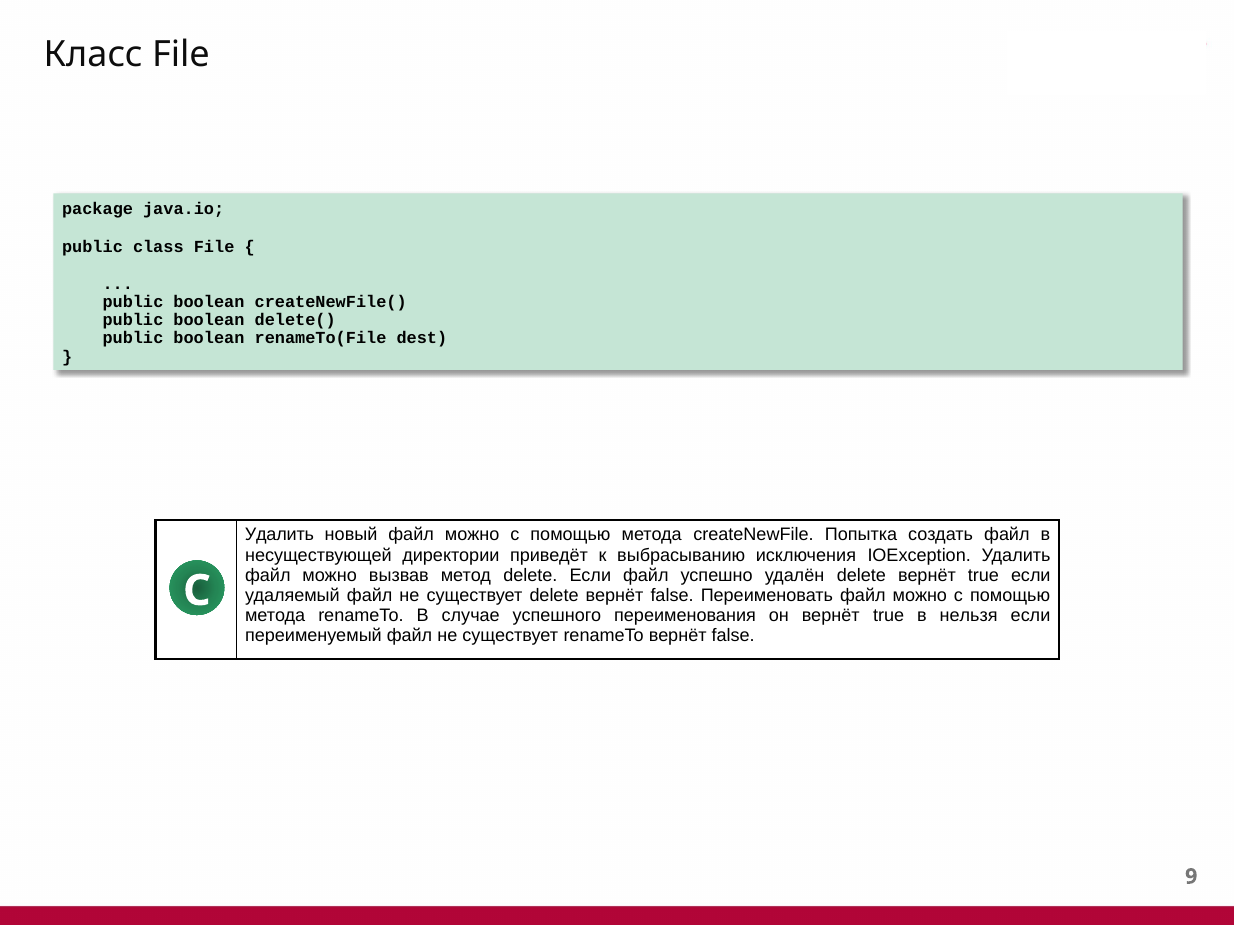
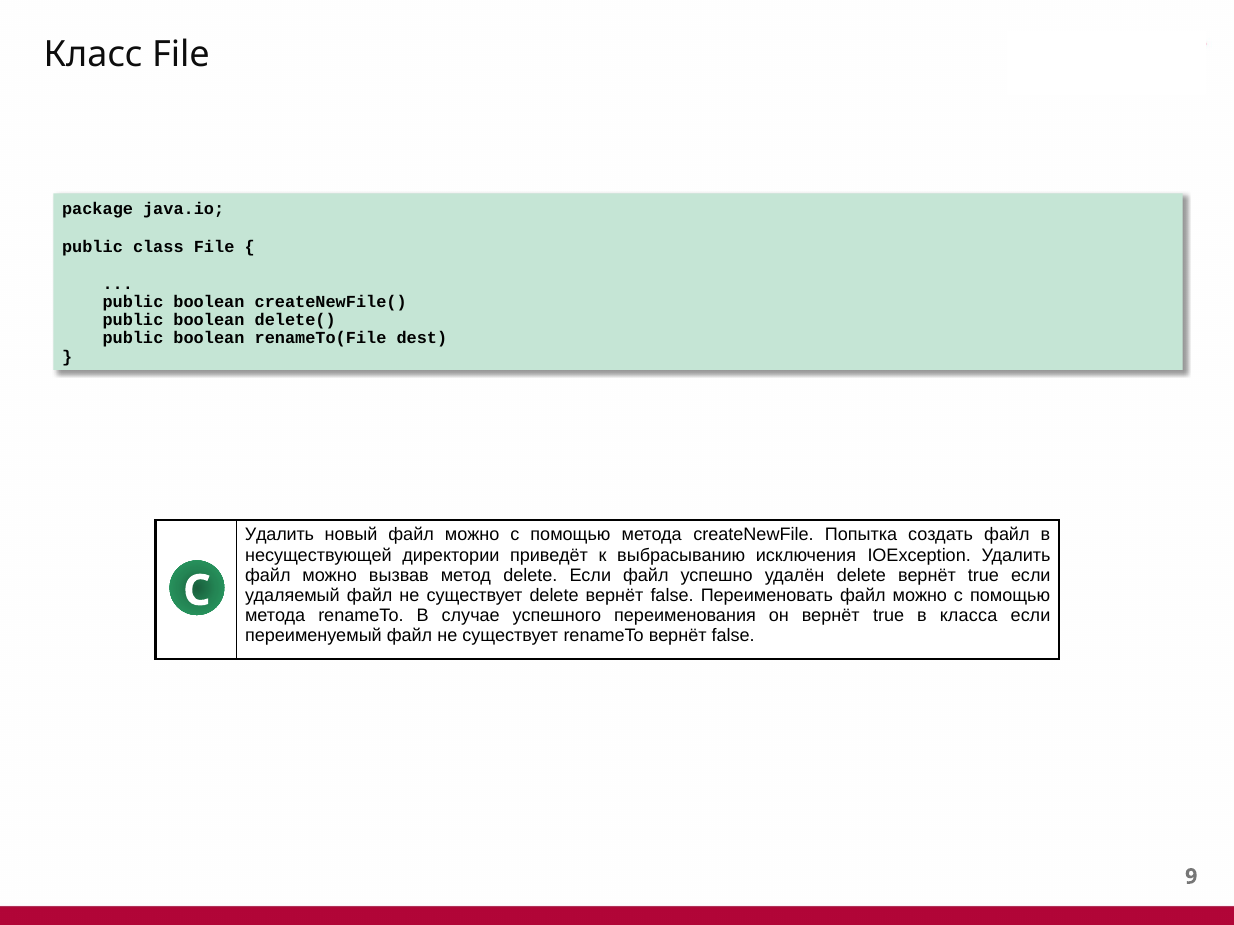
нельзя: нельзя -> класса
